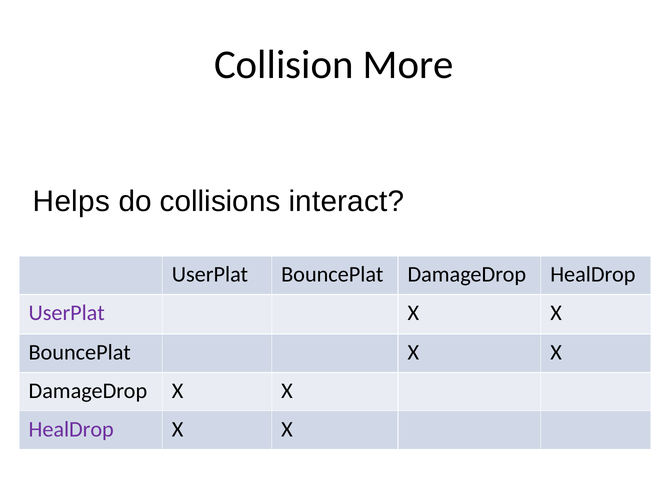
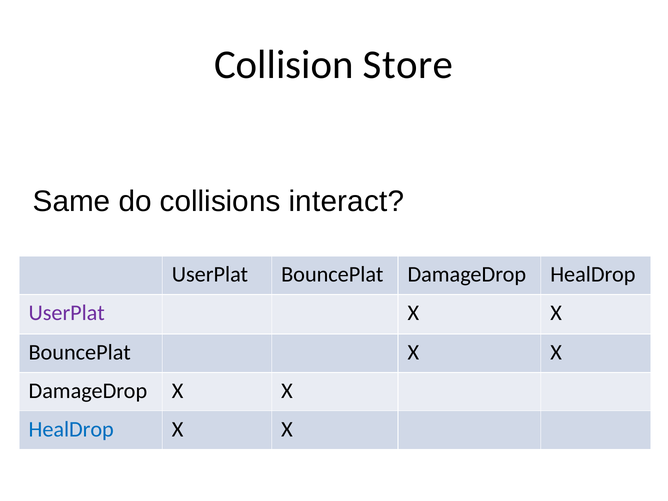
More: More -> Store
Helps: Helps -> Same
HealDrop at (71, 429) colour: purple -> blue
